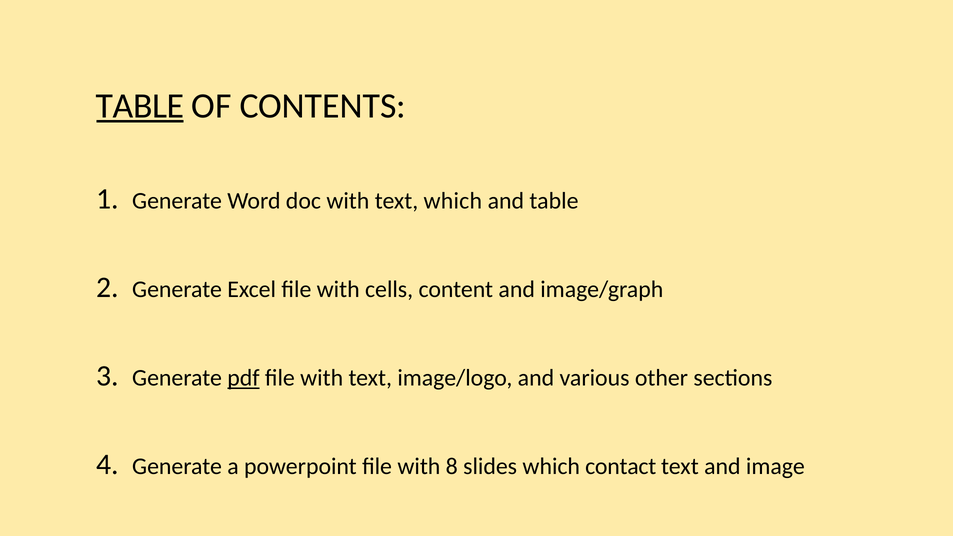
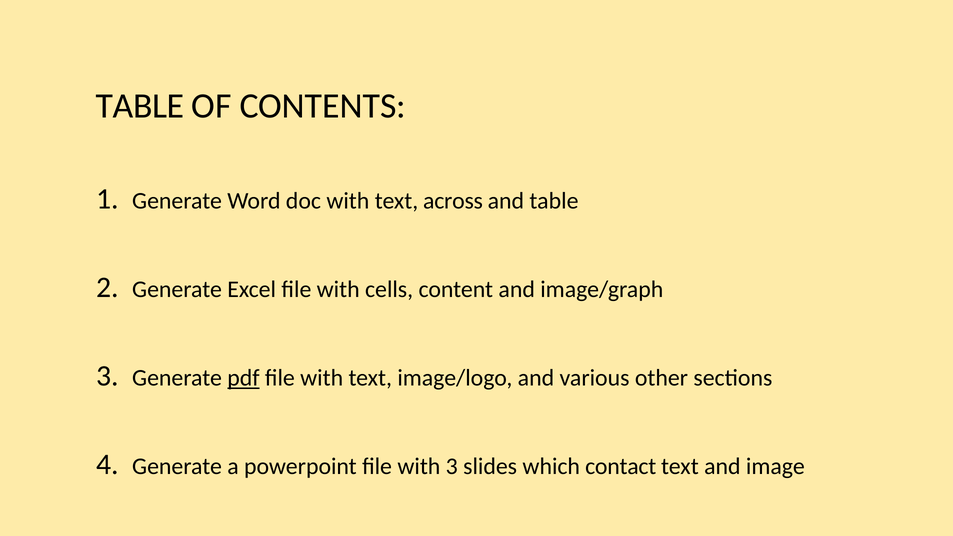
TABLE at (140, 106) underline: present -> none
text which: which -> across
with 8: 8 -> 3
